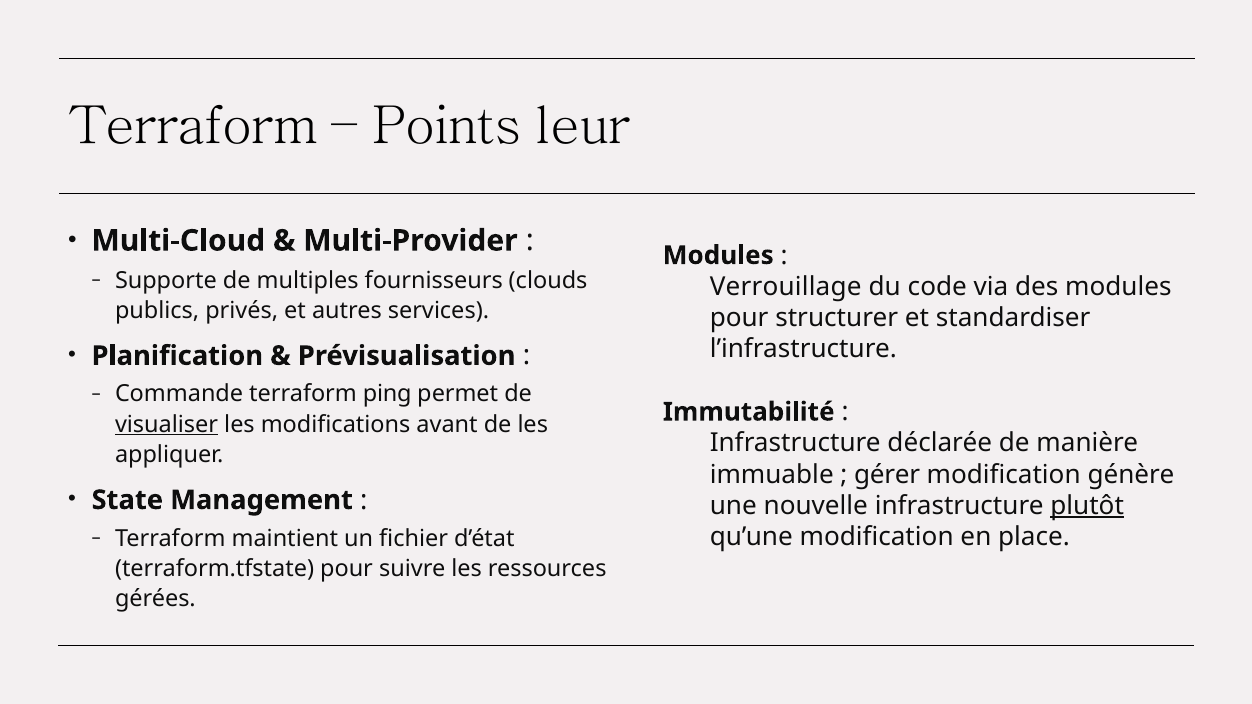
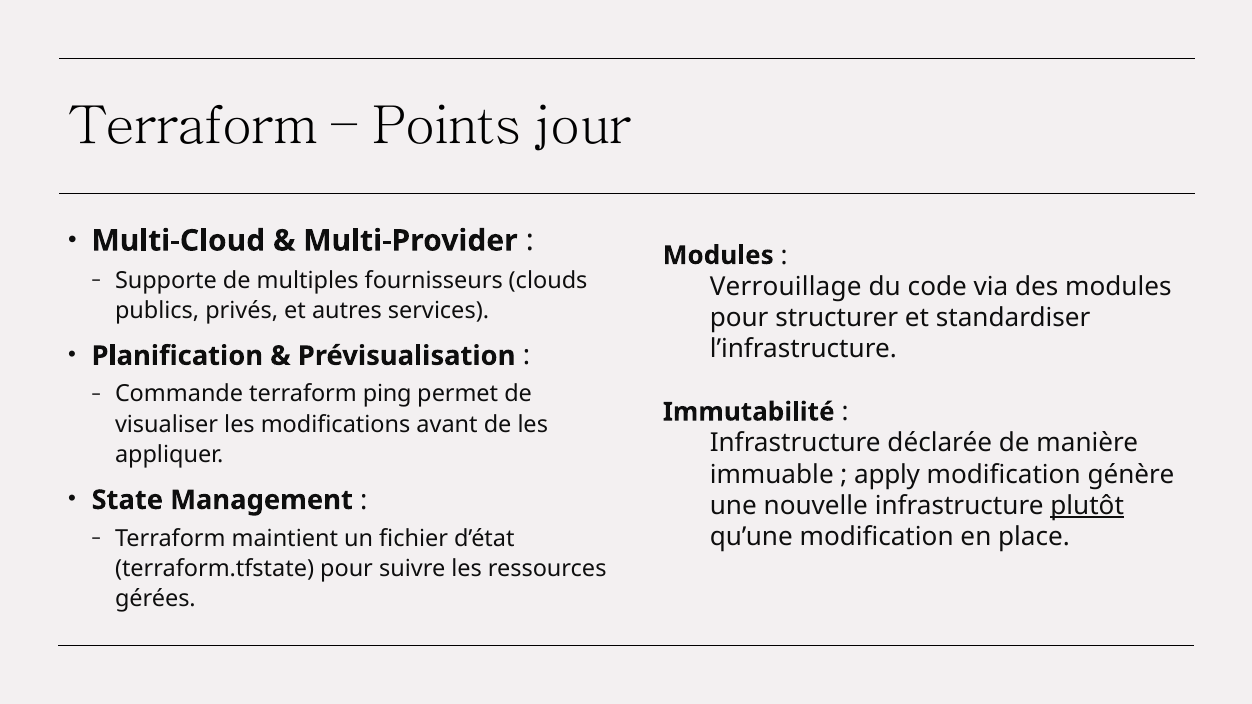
leur: leur -> jour
visualiser underline: present -> none
gérer: gérer -> apply
